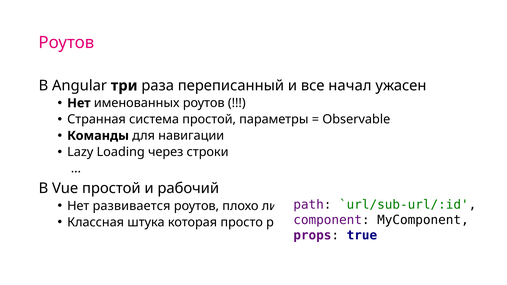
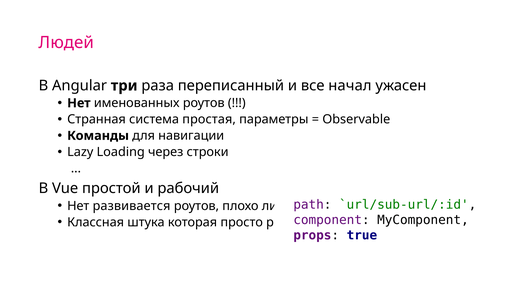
Роутов at (66, 43): Роутов -> Людей
система простой: простой -> простая
